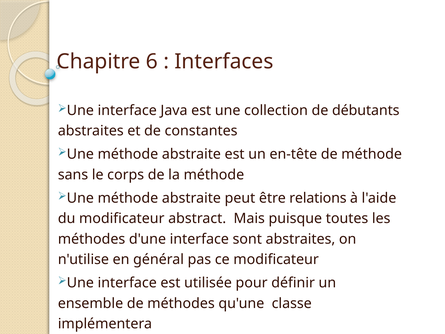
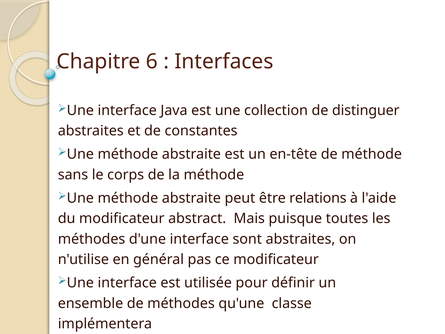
débutants: débutants -> distinguer
